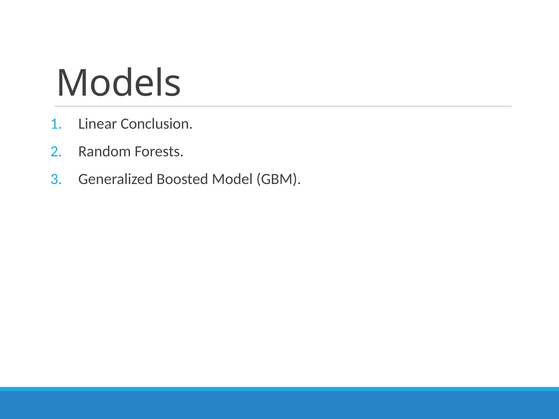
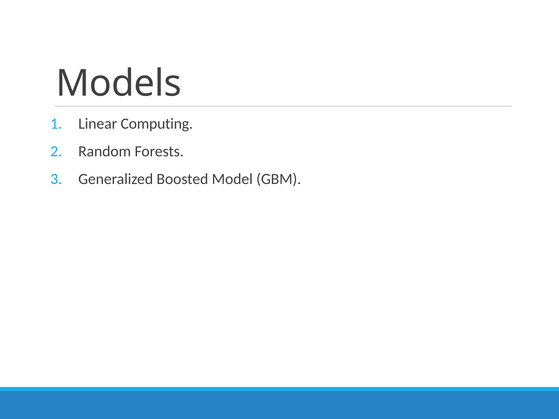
Conclusion: Conclusion -> Computing
